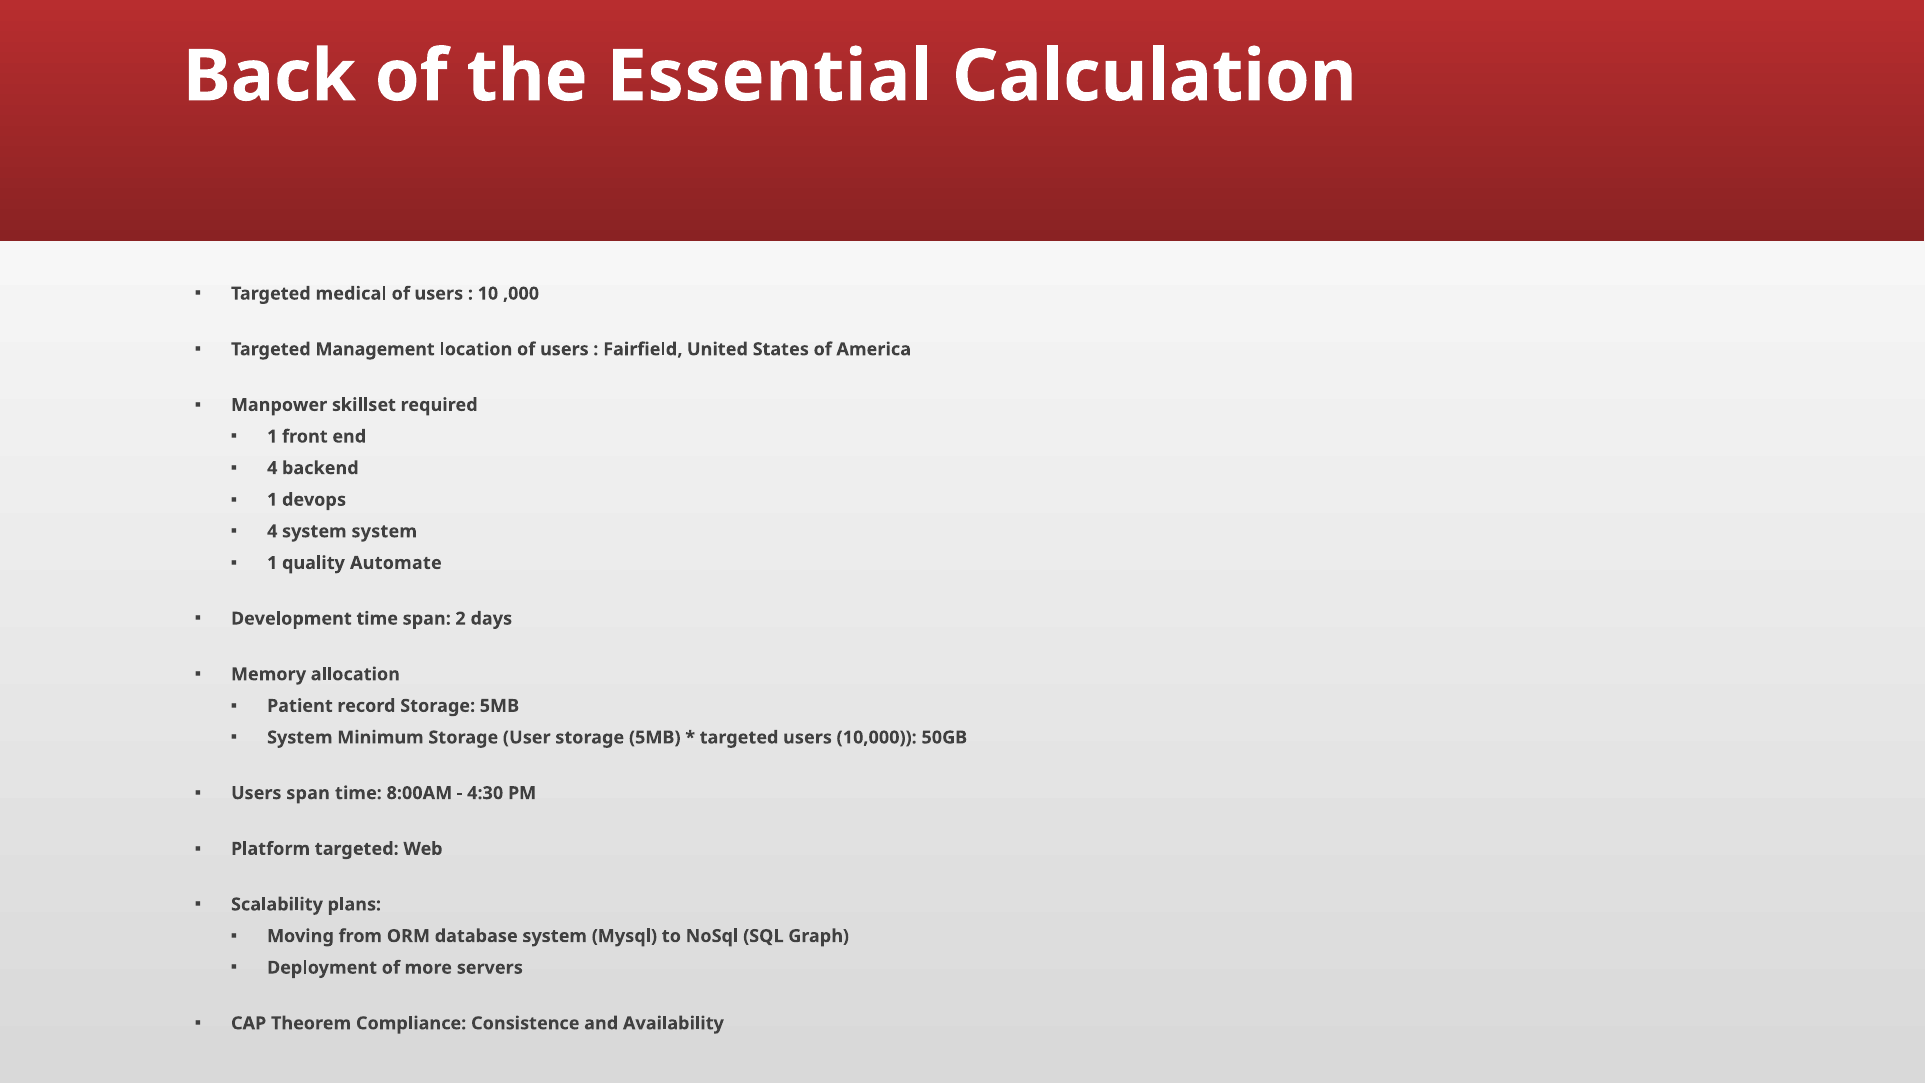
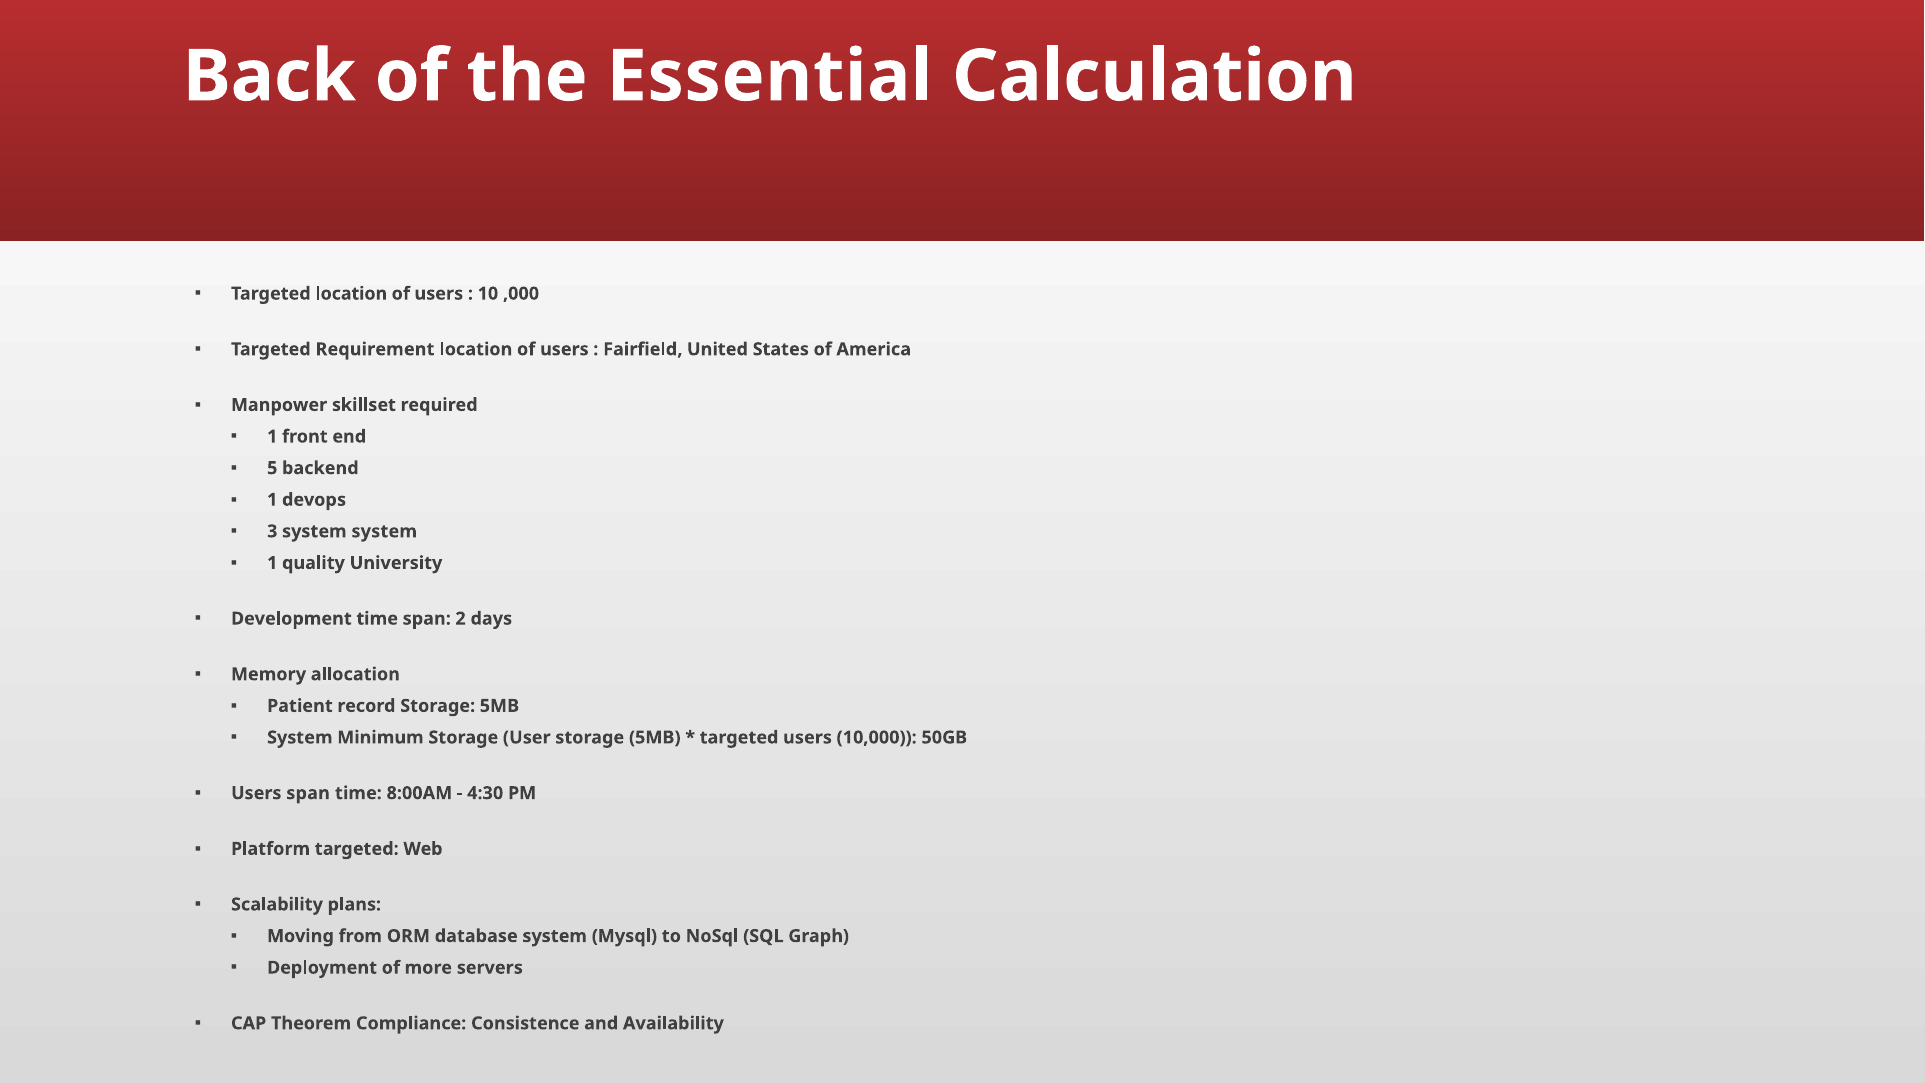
Targeted medical: medical -> location
Management: Management -> Requirement
4 at (272, 468): 4 -> 5
4 at (272, 531): 4 -> 3
Automate: Automate -> University
